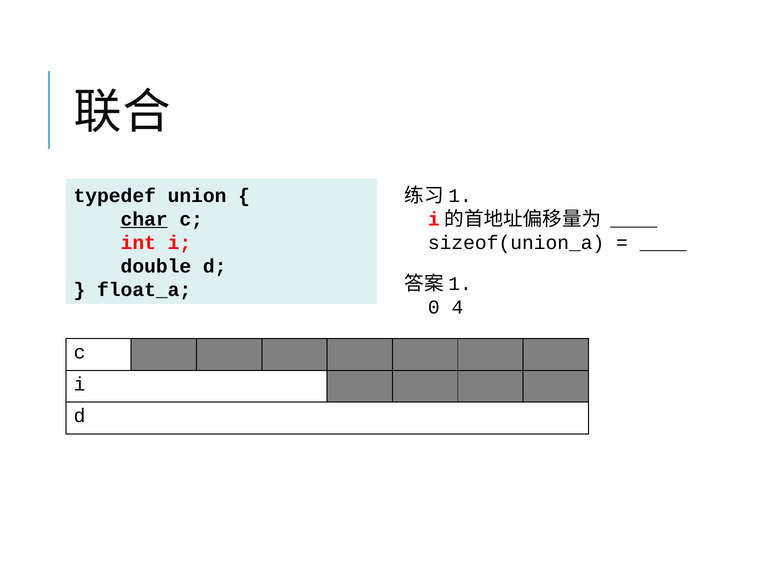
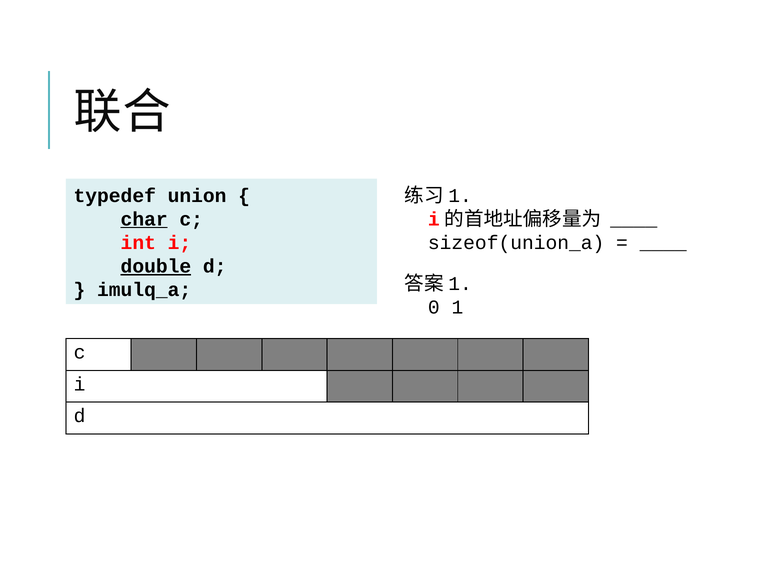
double underline: none -> present
float_a: float_a -> imulq_a
4: 4 -> 1
